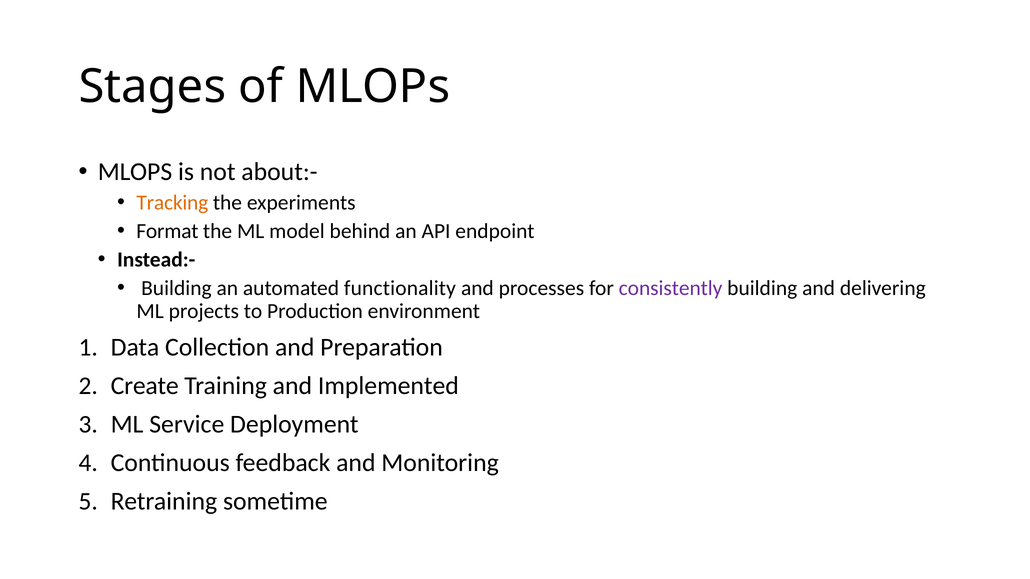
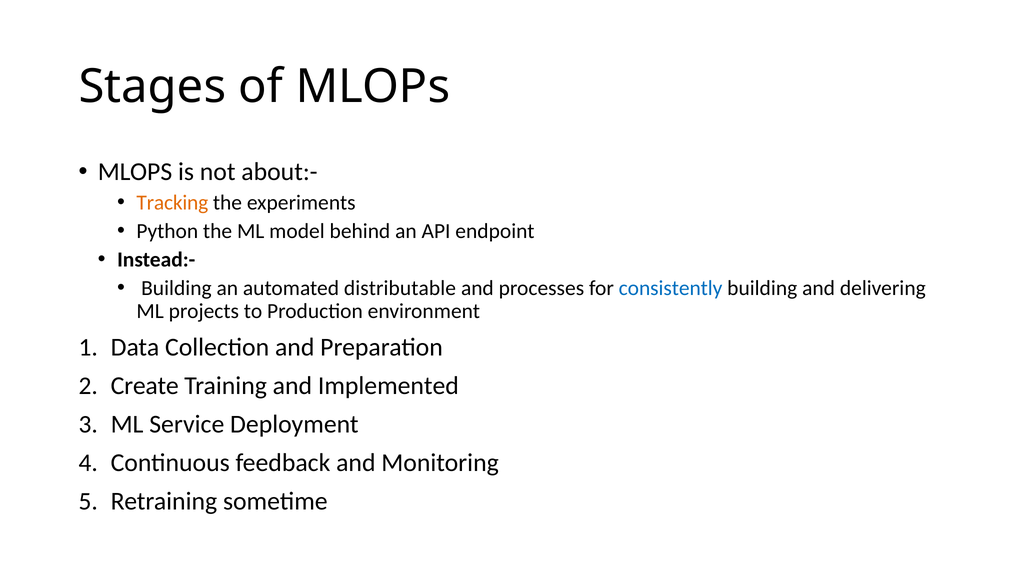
Format: Format -> Python
functionality: functionality -> distributable
consistently colour: purple -> blue
